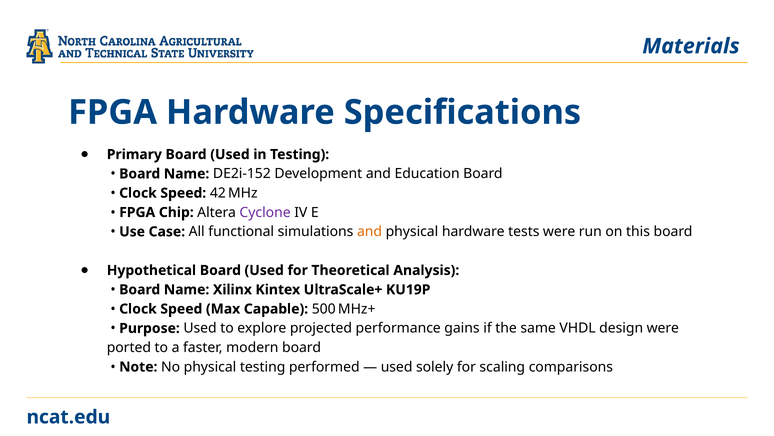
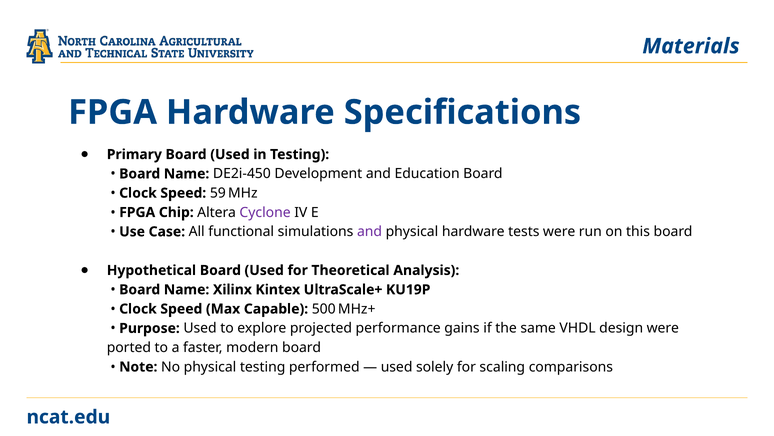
DE2i-152: DE2i-152 -> DE2i-450
42: 42 -> 59
and at (370, 231) colour: orange -> purple
